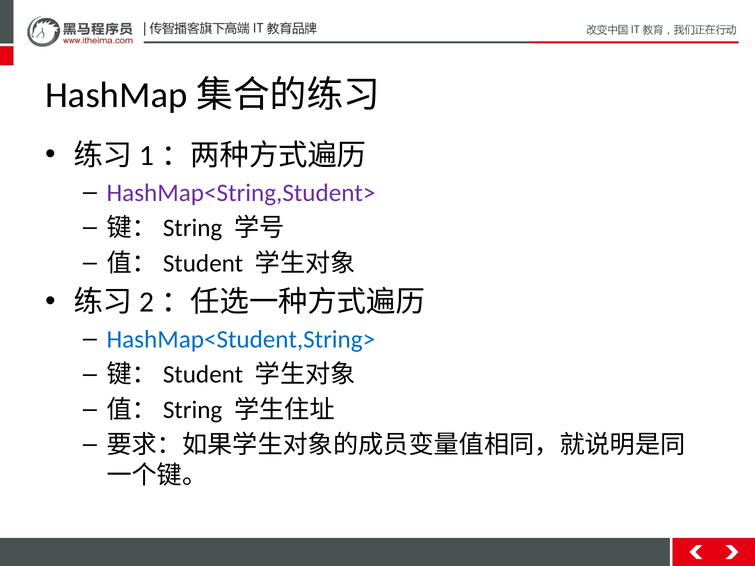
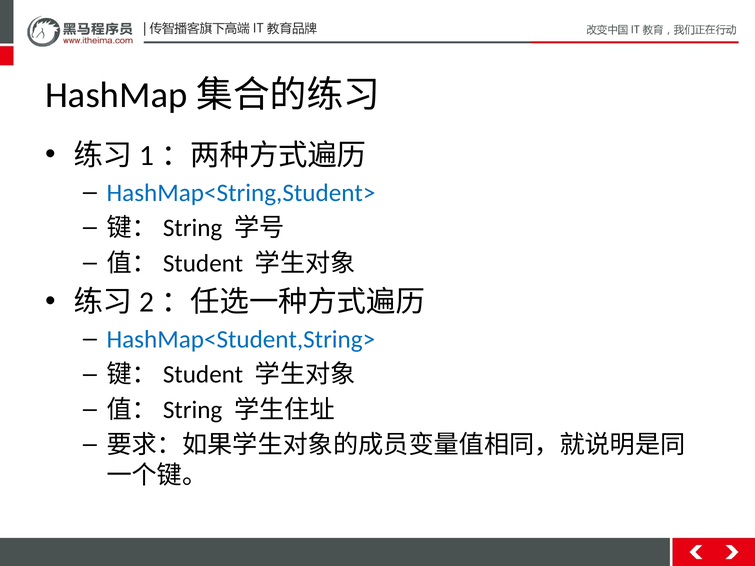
HashMap<String,Student> colour: purple -> blue
